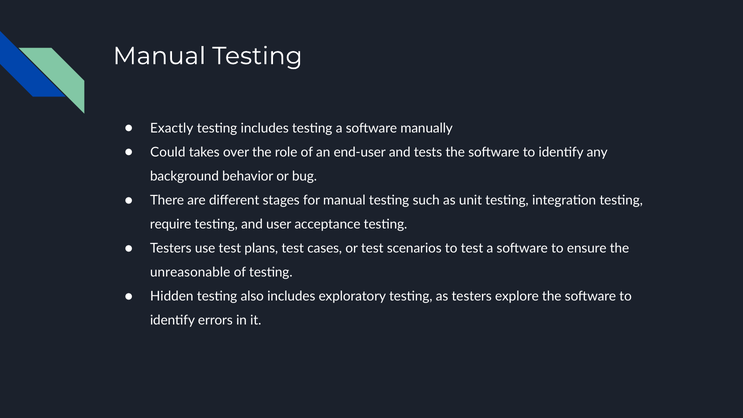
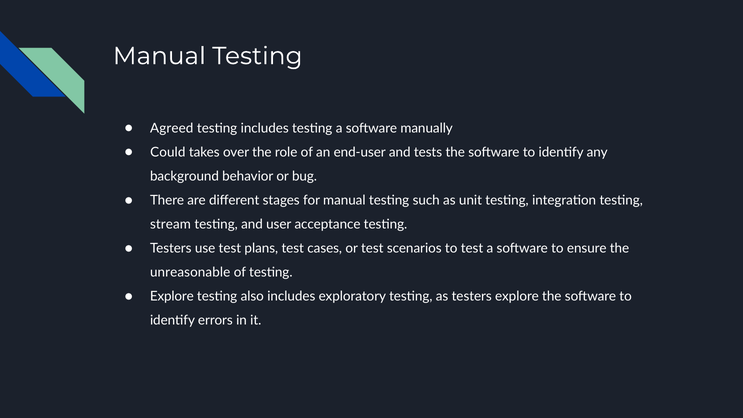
Exactly: Exactly -> Agreed
require: require -> stream
Hidden at (172, 296): Hidden -> Explore
